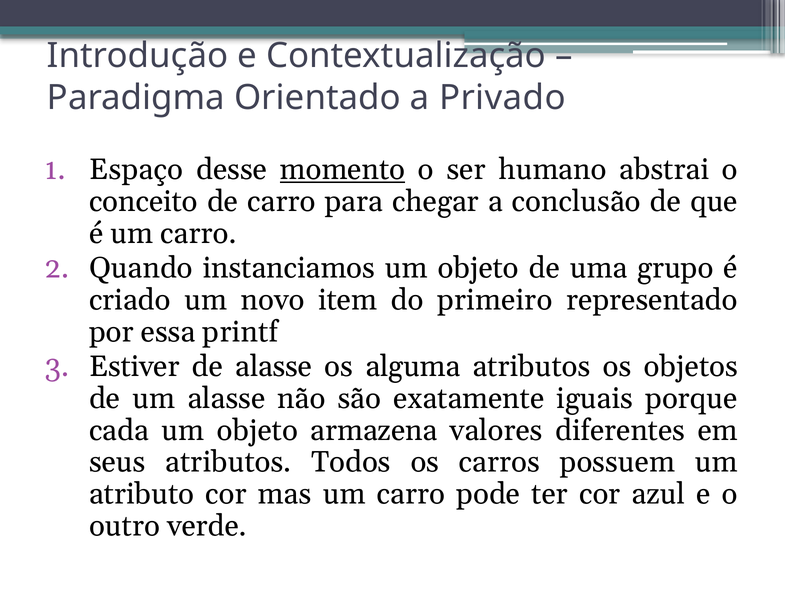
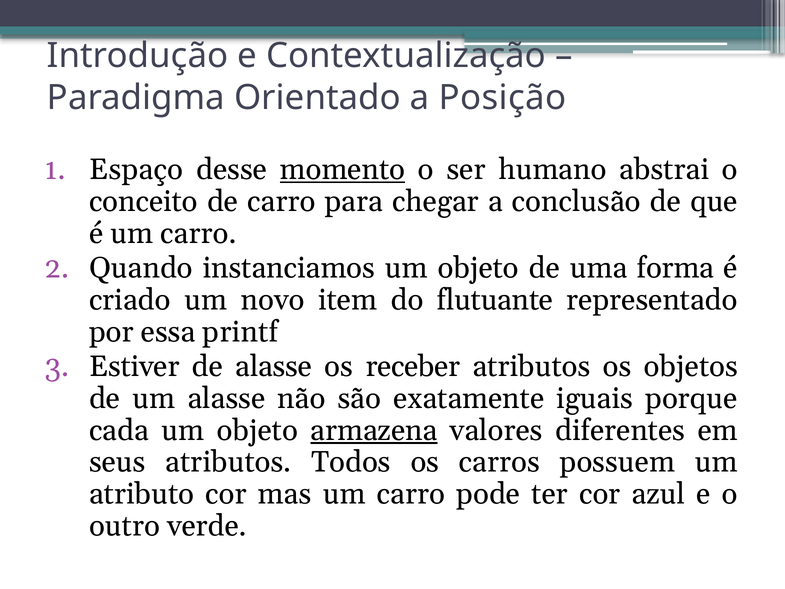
Privado: Privado -> Posição
grupo: grupo -> forma
primeiro: primeiro -> flutuante
alguma: alguma -> receber
armazena underline: none -> present
